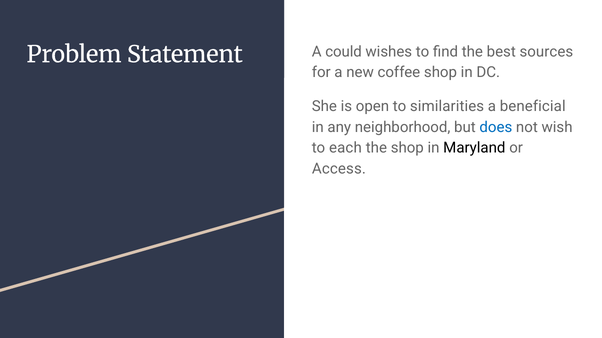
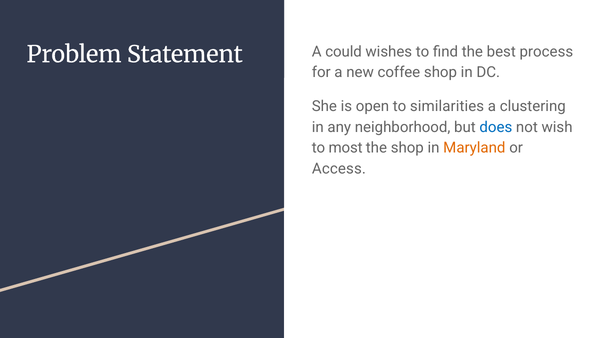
sources: sources -> process
beneficial: beneficial -> clustering
each: each -> most
Maryland colour: black -> orange
